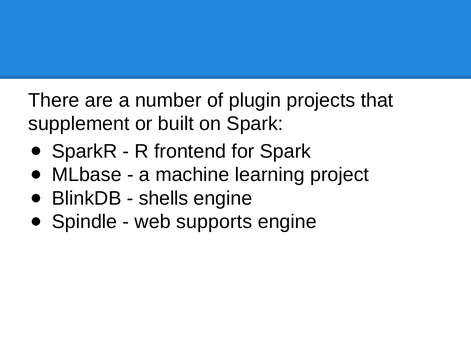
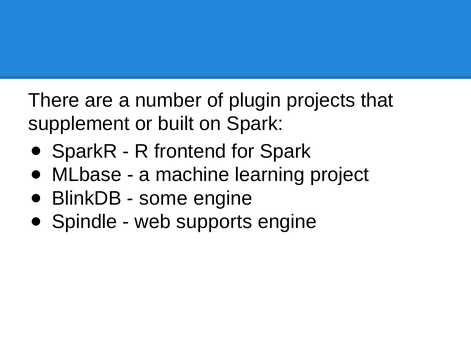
shells: shells -> some
